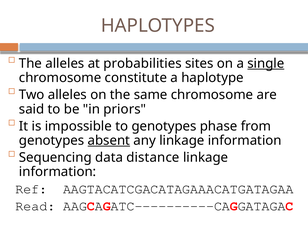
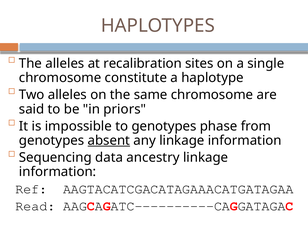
probabilities: probabilities -> recalibration
single underline: present -> none
distance: distance -> ancestry
